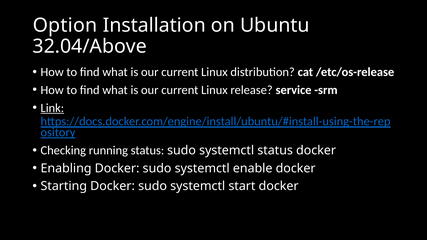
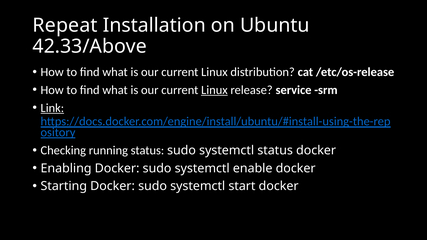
Option: Option -> Repeat
32.04/Above: 32.04/Above -> 42.33/Above
Linux at (214, 90) underline: none -> present
